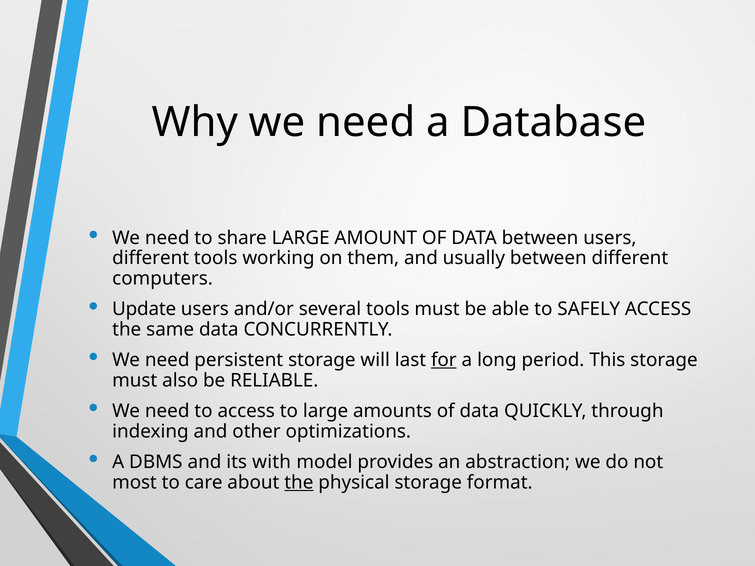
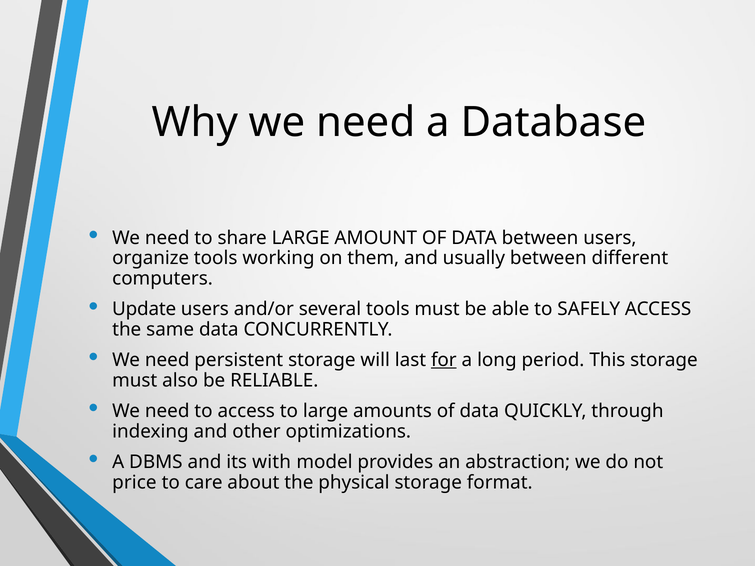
different at (151, 258): different -> organize
most: most -> price
the at (299, 482) underline: present -> none
